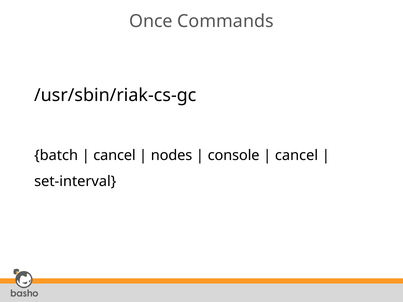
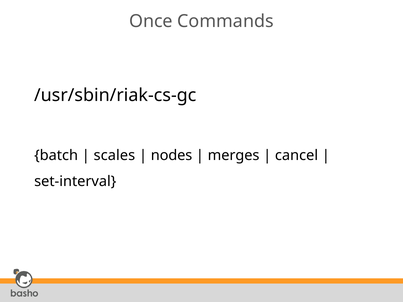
cancel at (115, 155): cancel -> scales
console: console -> merges
